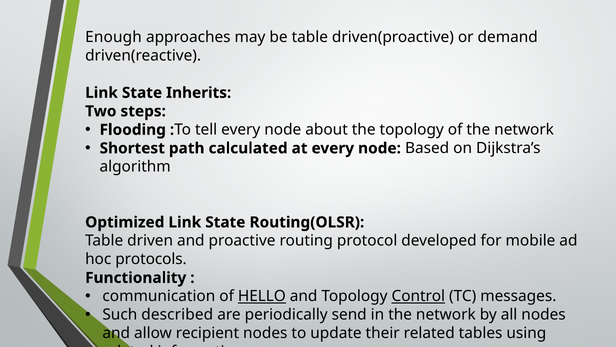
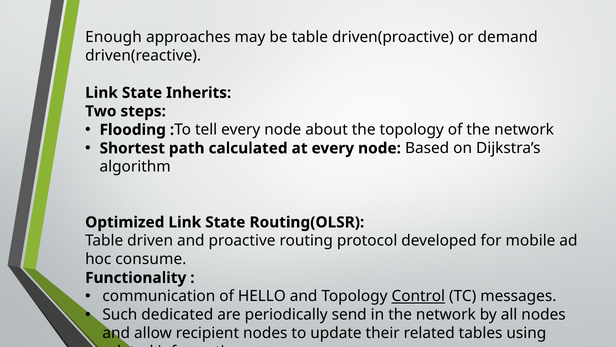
protocols: protocols -> consume
HELLO underline: present -> none
described: described -> dedicated
